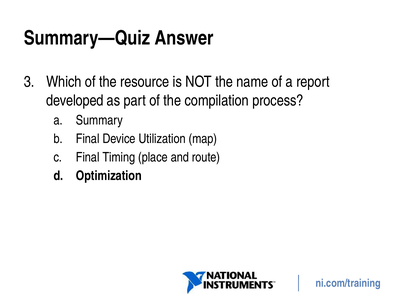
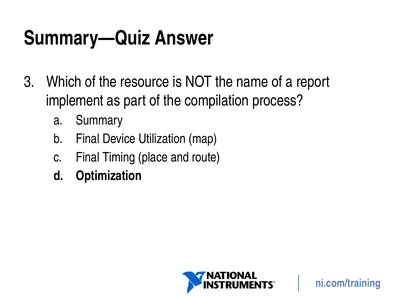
developed: developed -> implement
